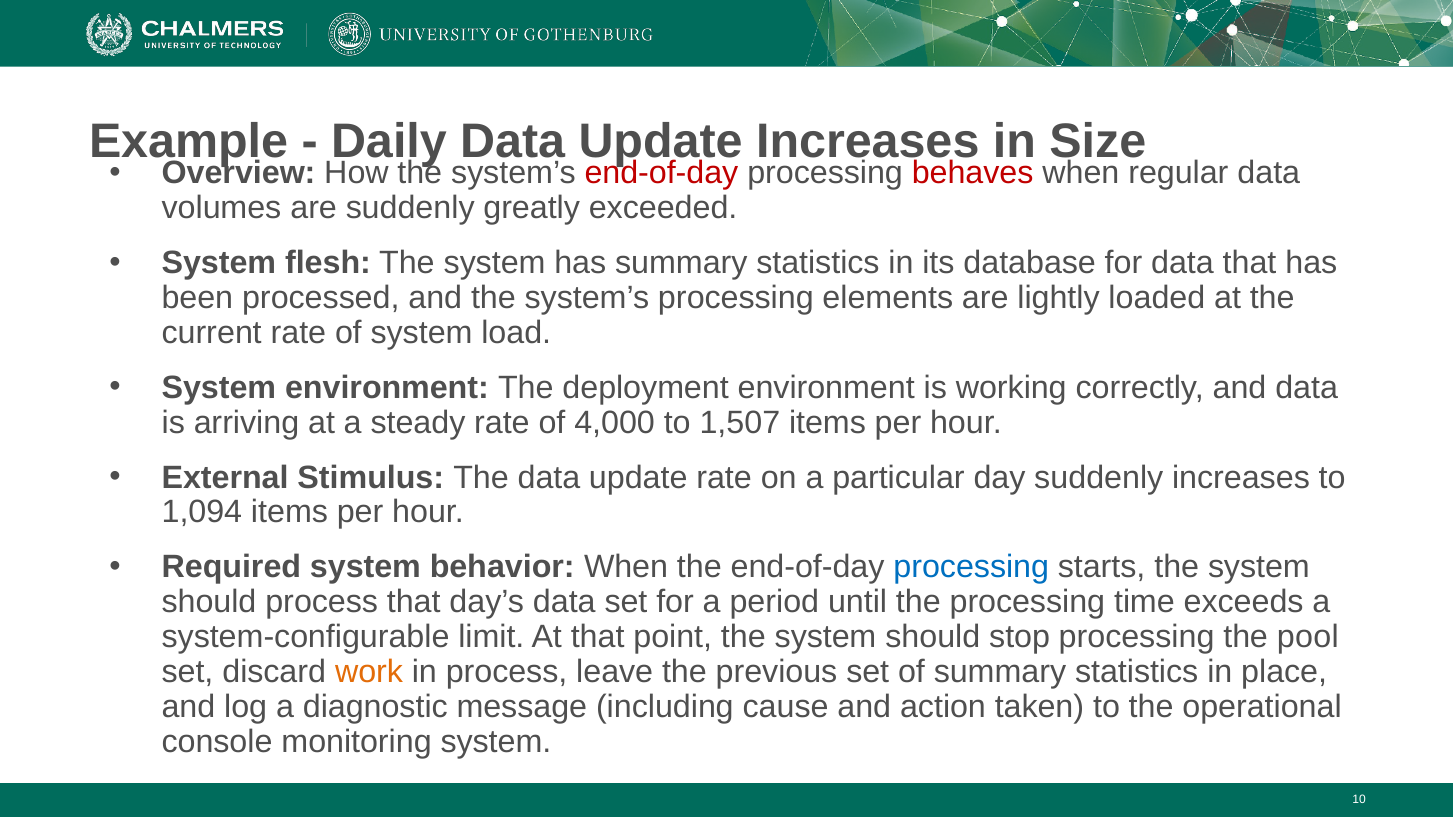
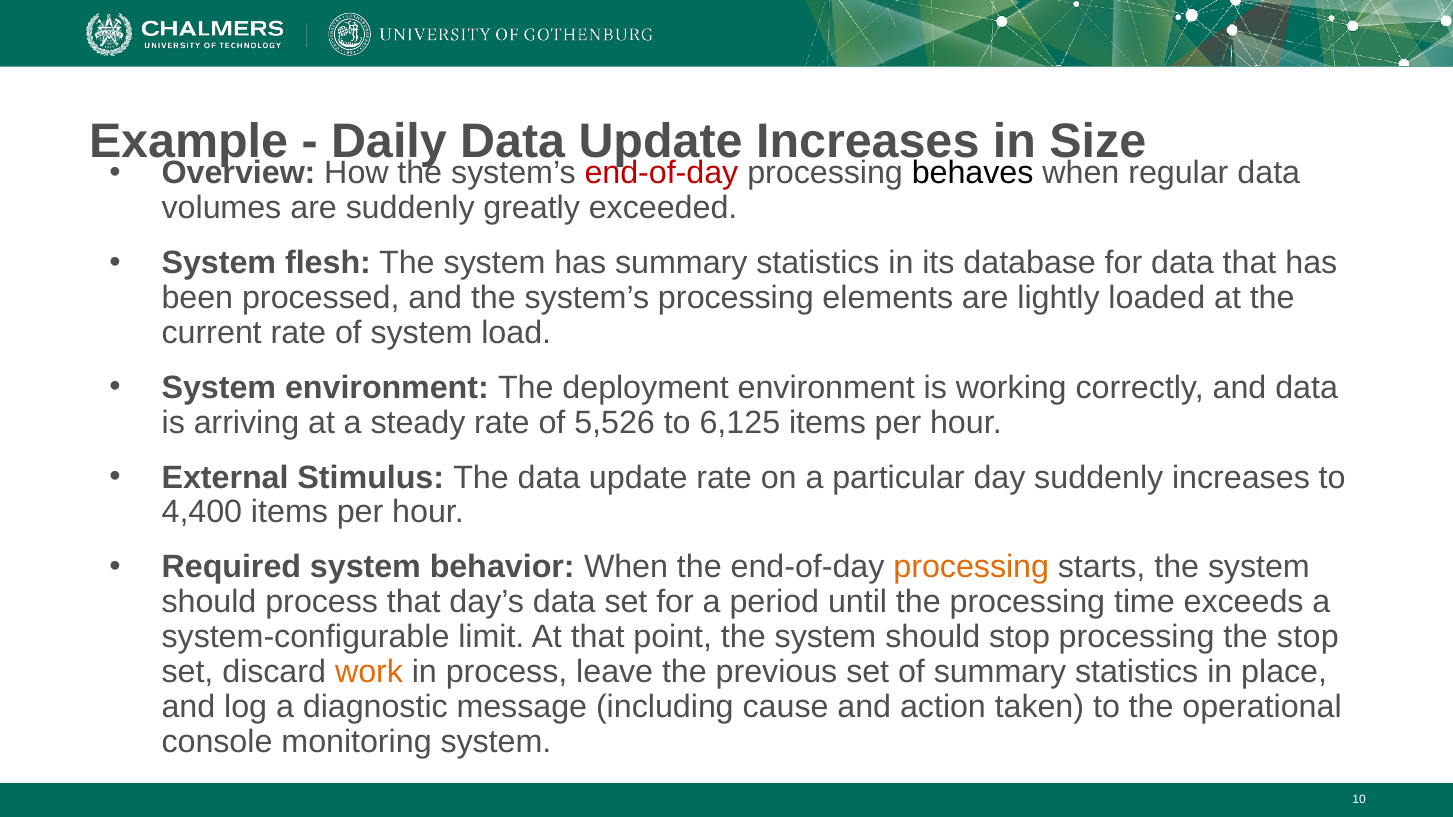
behaves colour: red -> black
4,000: 4,000 -> 5,526
1,507: 1,507 -> 6,125
1,094: 1,094 -> 4,400
processing at (971, 568) colour: blue -> orange
the pool: pool -> stop
